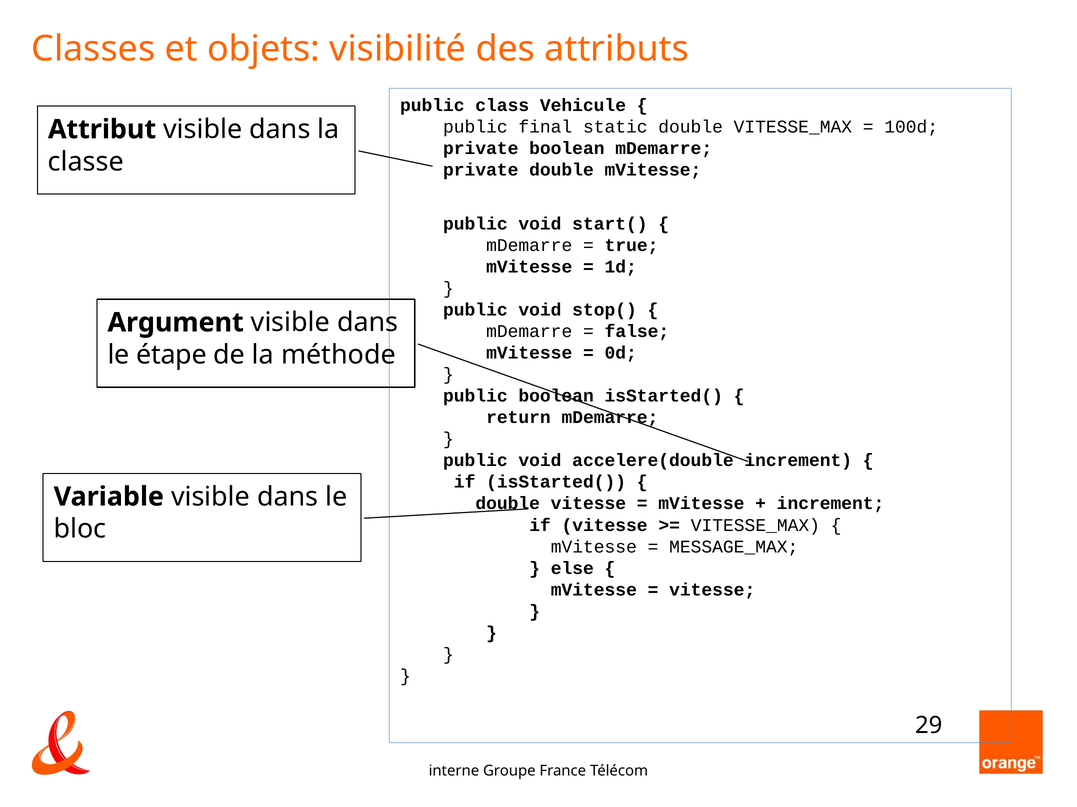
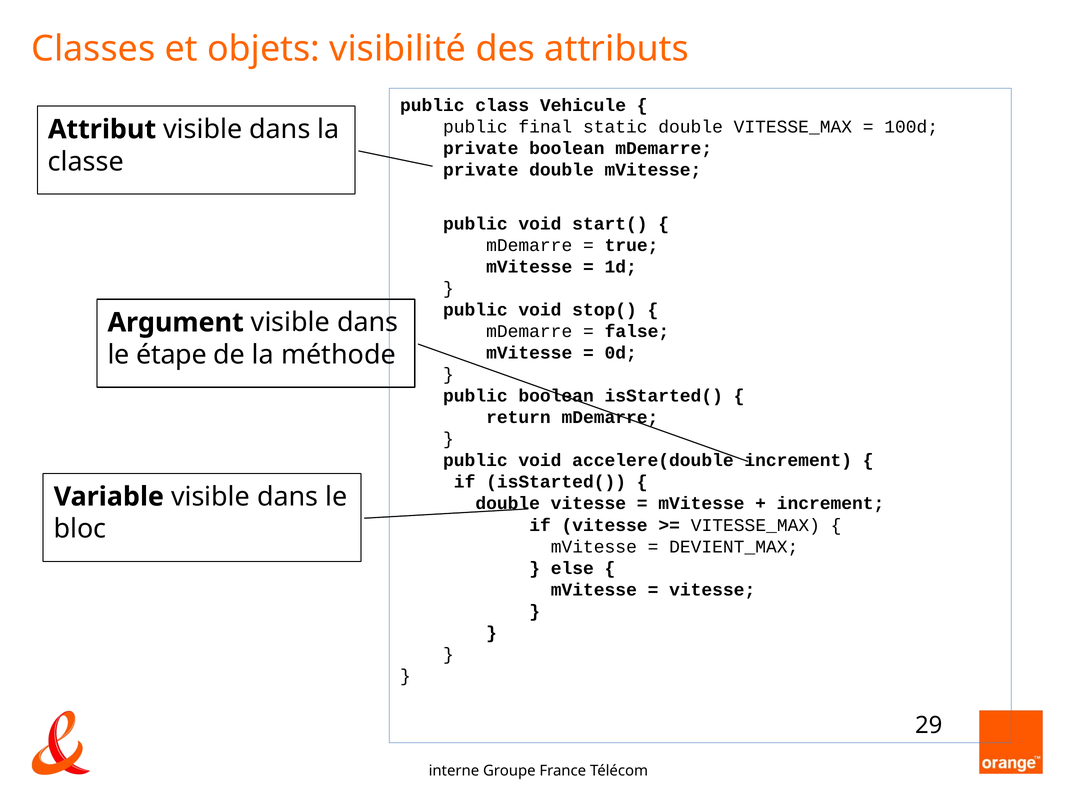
MESSAGE_MAX: MESSAGE_MAX -> DEVIENT_MAX
